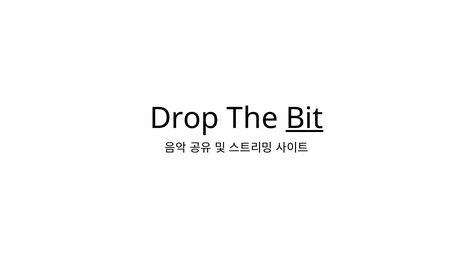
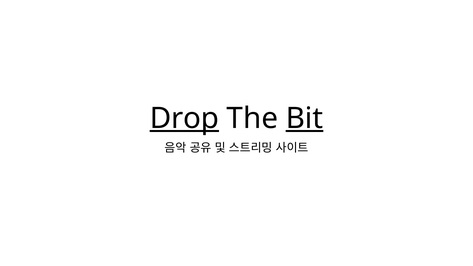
Drop underline: none -> present
